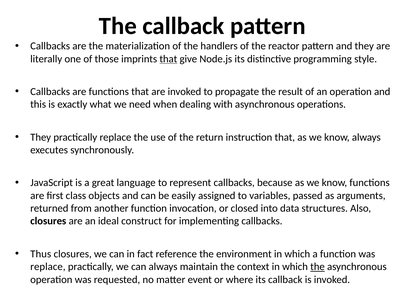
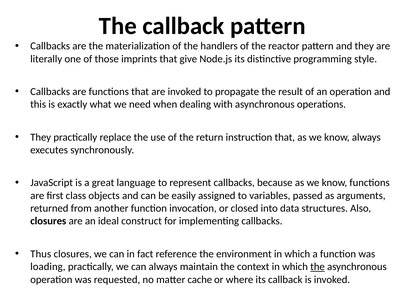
that at (168, 59) underline: present -> none
replace at (48, 267): replace -> loading
event: event -> cache
